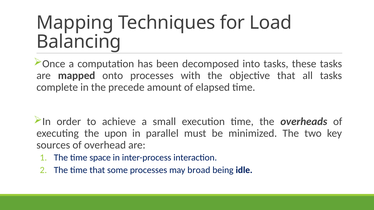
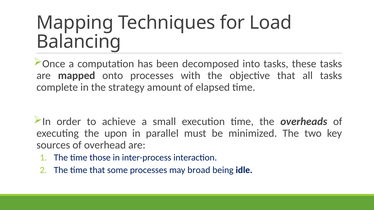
precede: precede -> strategy
space: space -> those
